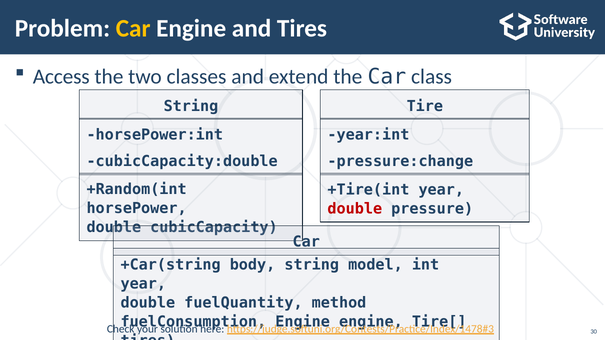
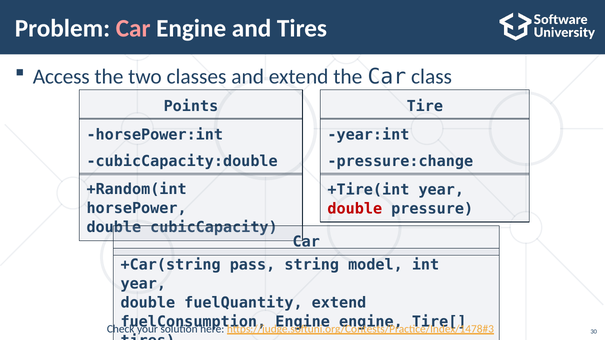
Car at (133, 29) colour: yellow -> pink
String at (191, 106): String -> Points
body: body -> pass
fuelQuantity method: method -> extend
